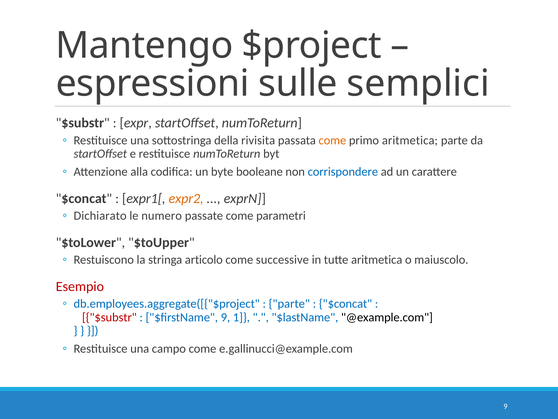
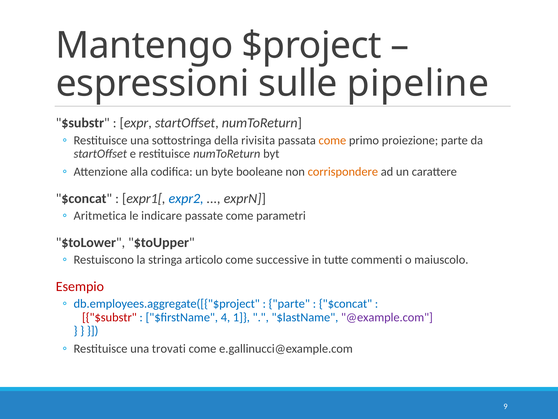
semplici: semplici -> pipeline
primo aritmetica: aritmetica -> proiezione
corrispondere colour: blue -> orange
expr2 colour: orange -> blue
Dichiarato: Dichiarato -> Aritmetica
numero: numero -> indicare
tutte aritmetica: aritmetica -> commenti
$firstName 9: 9 -> 4
@example.com colour: black -> purple
campo: campo -> trovati
